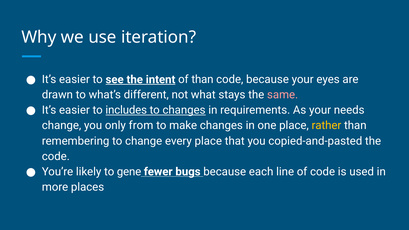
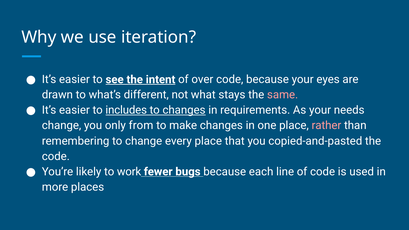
of than: than -> over
rather colour: yellow -> pink
gene: gene -> work
